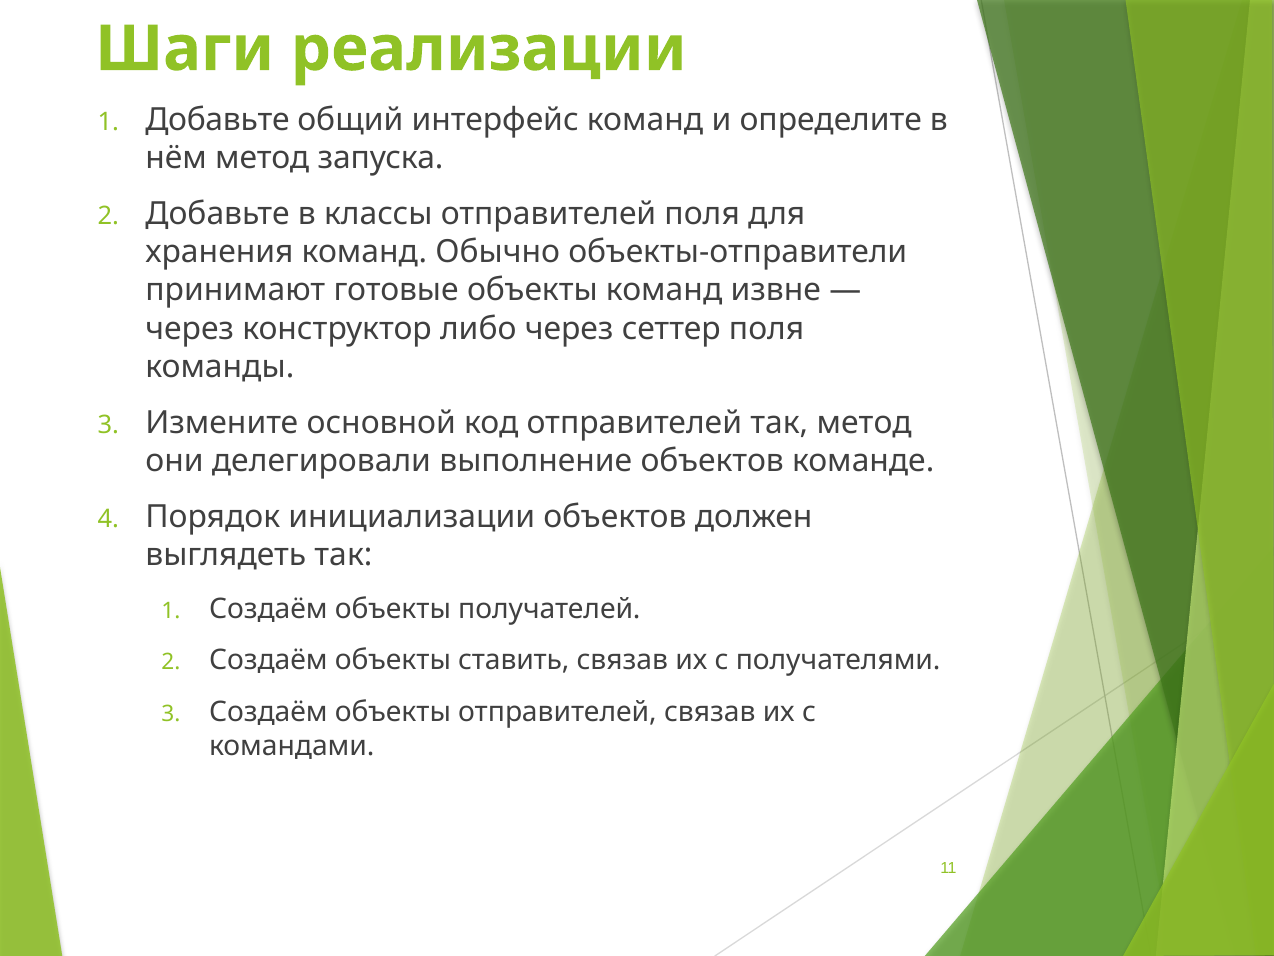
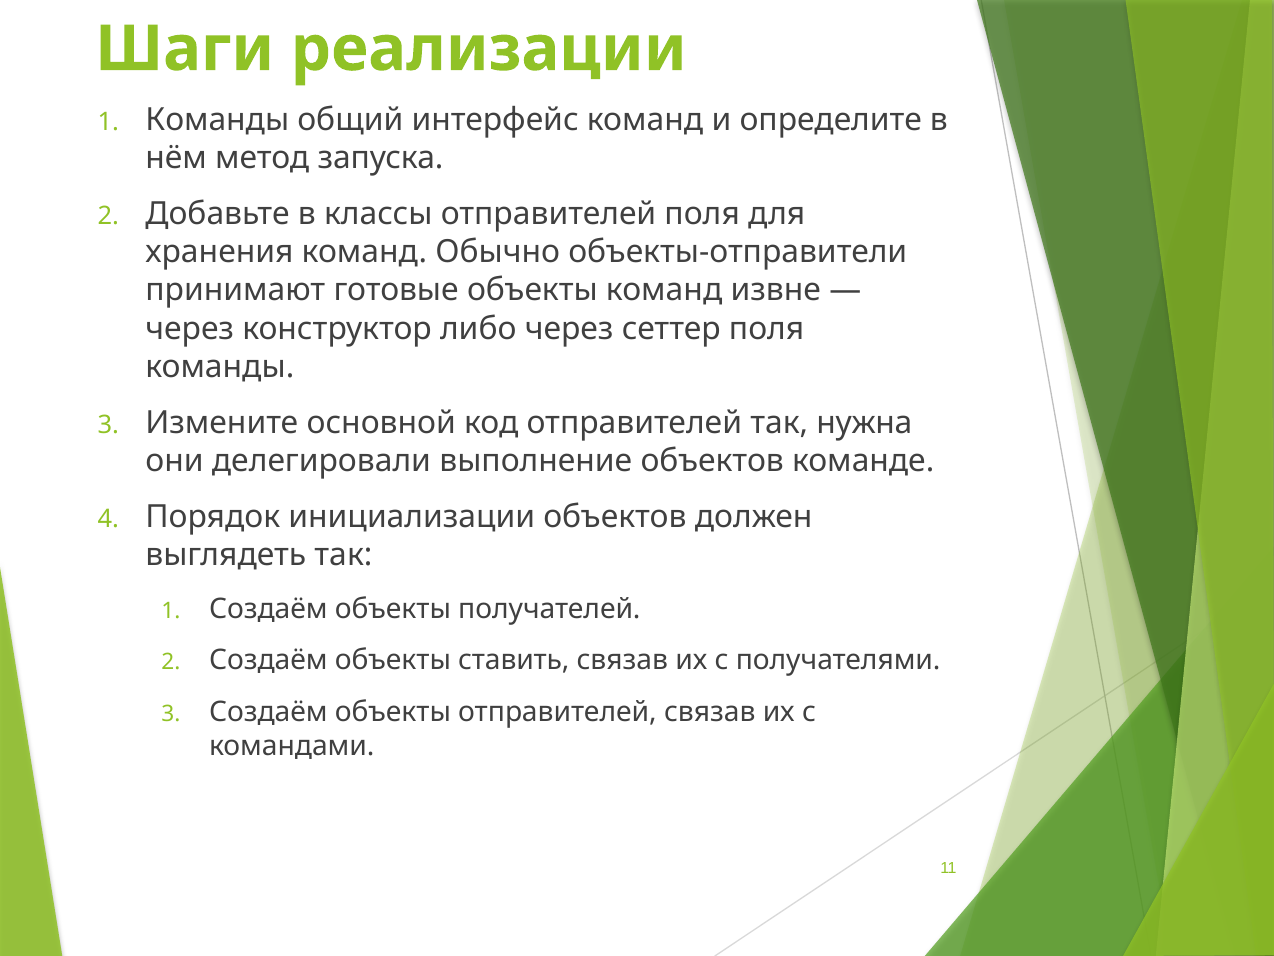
Добавьте at (217, 120): Добавьте -> Команды
так метод: метод -> нужна
